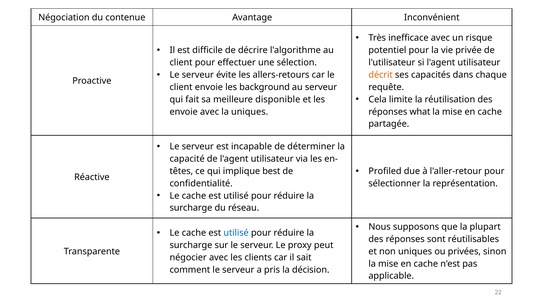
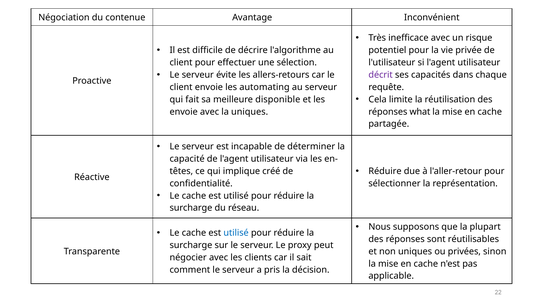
décrit colour: orange -> purple
background: background -> automating
Profiled at (385, 171): Profiled -> Réduire
best: best -> créé
